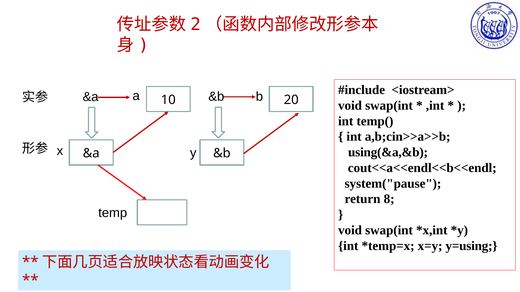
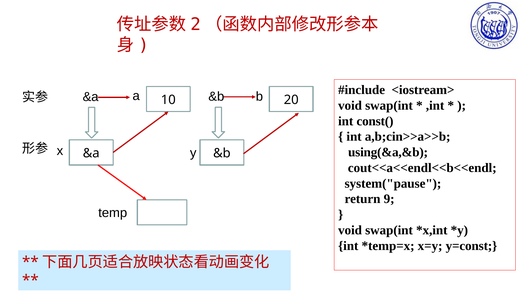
temp(: temp( -> const(
8: 8 -> 9
y=using: y=using -> y=const
